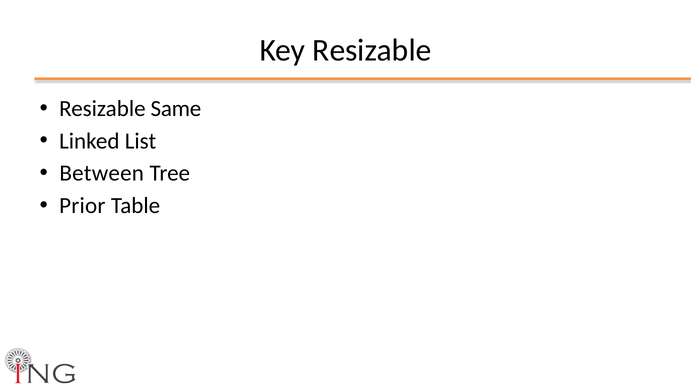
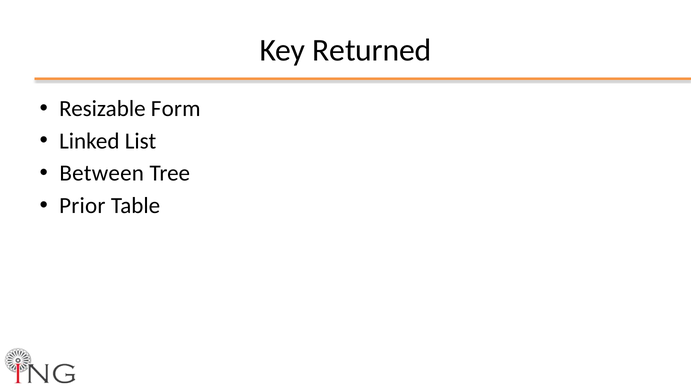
Key Resizable: Resizable -> Returned
Same: Same -> Form
